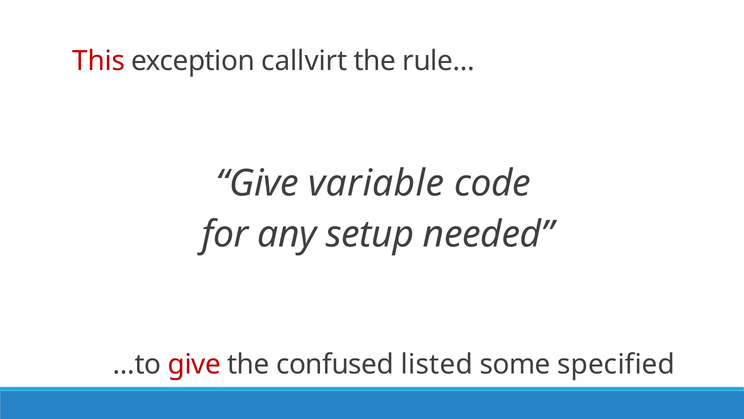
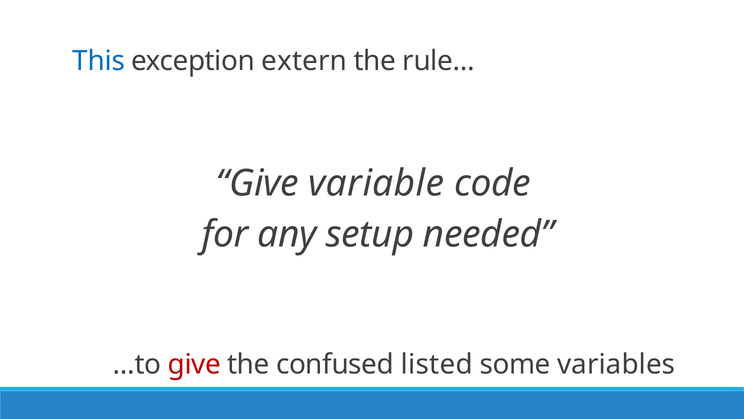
This colour: red -> blue
callvirt: callvirt -> extern
specified: specified -> variables
